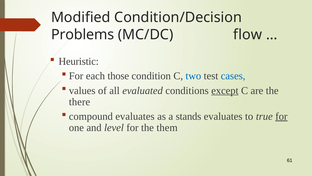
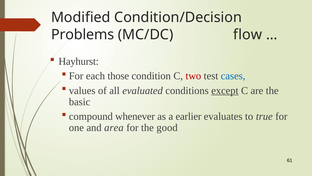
Heuristic: Heuristic -> Hayhurst
two colour: blue -> red
there: there -> basic
evaluates at (135, 116): evaluates -> whenever
stands: stands -> earlier
for at (281, 116) underline: present -> none
level: level -> area
them: them -> good
